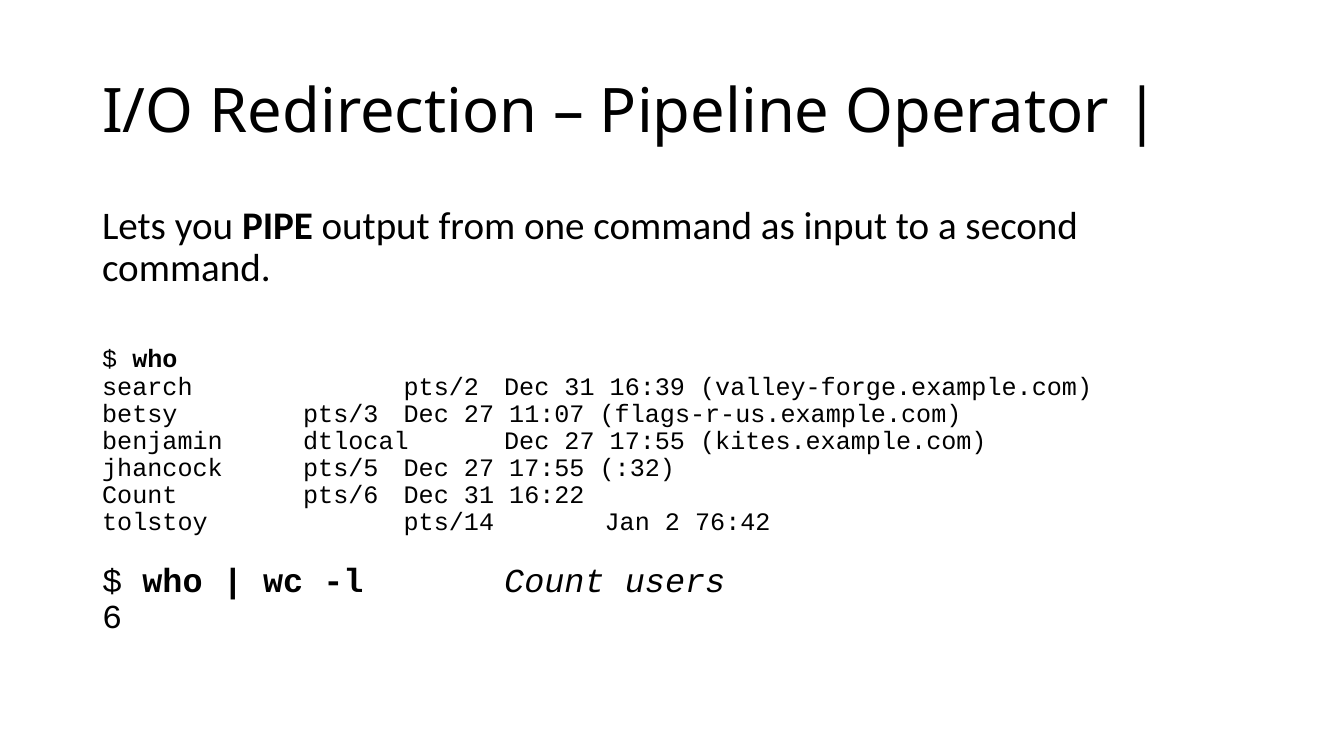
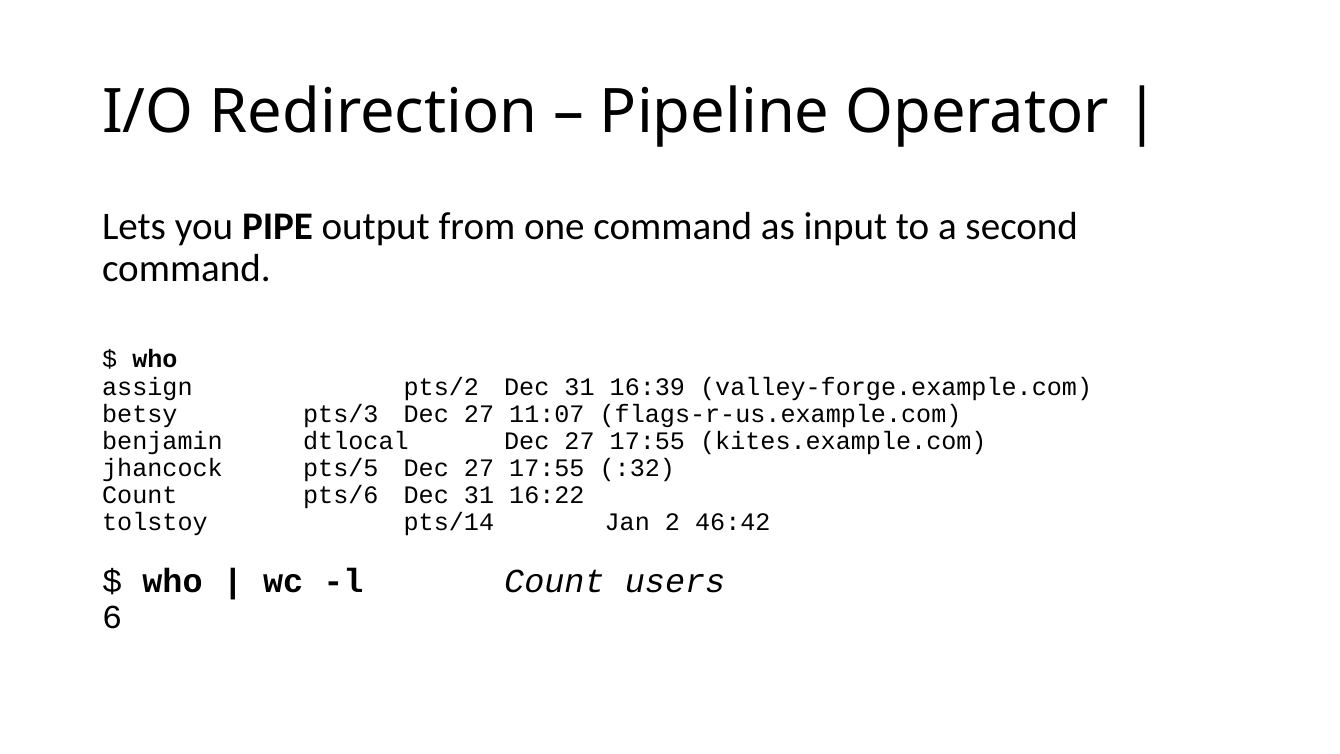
search: search -> assign
76:42: 76:42 -> 46:42
